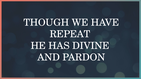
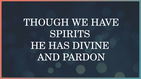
REPEAT: REPEAT -> SPIRITS
